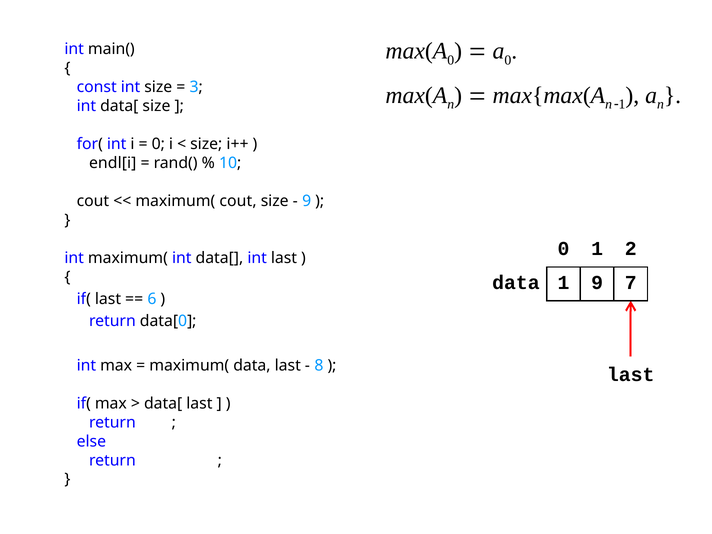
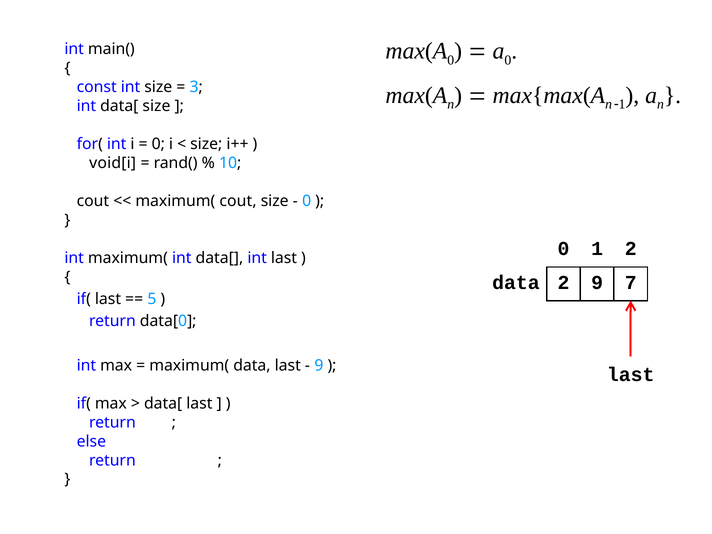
endl[i: endl[i -> void[i
9 at (307, 201): 9 -> 0
data 1: 1 -> 2
6: 6 -> 5
8 at (319, 365): 8 -> 9
